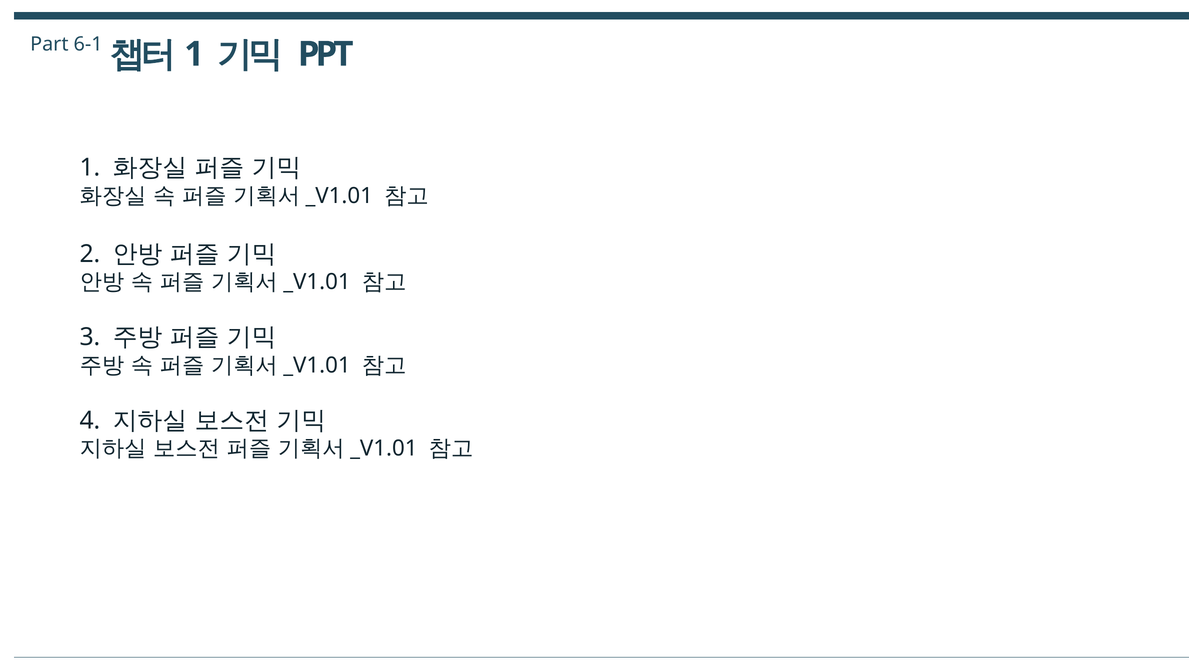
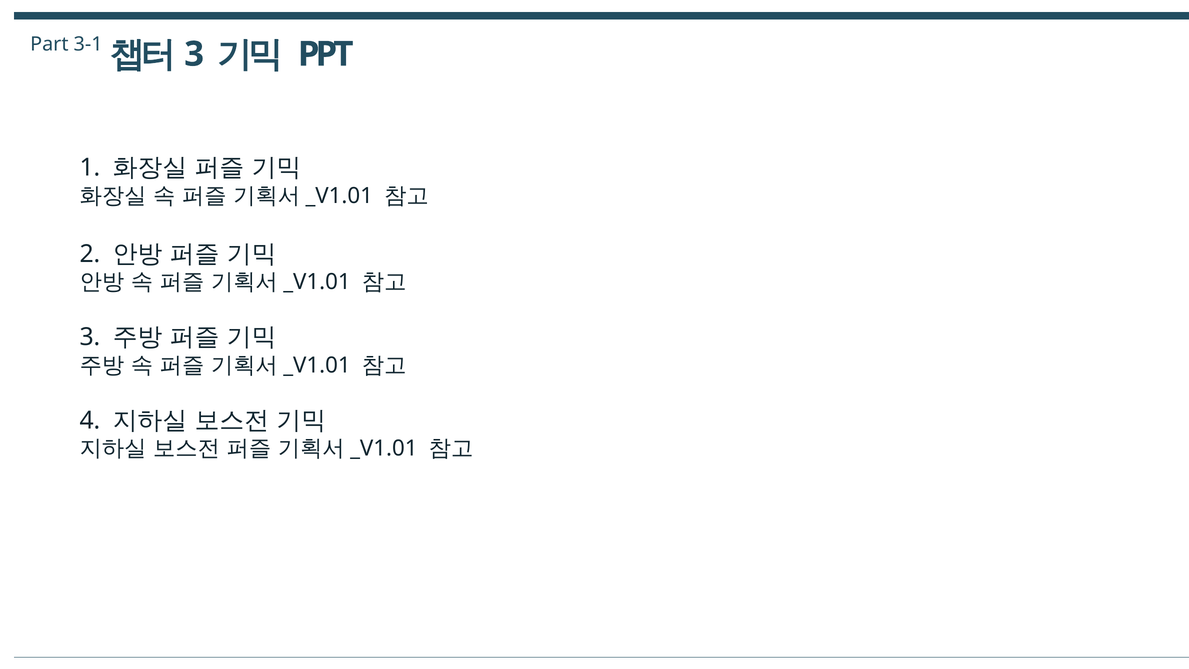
6-1: 6-1 -> 3-1
1 at (194, 54): 1 -> 3
